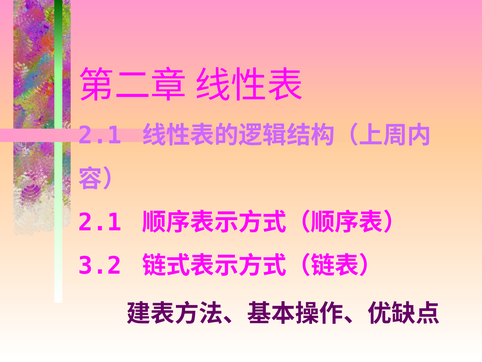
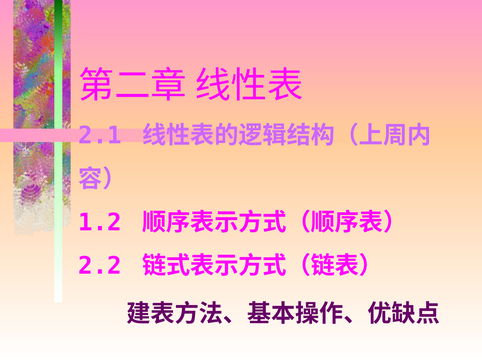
2.1 at (100, 222): 2.1 -> 1.2
3.2: 3.2 -> 2.2
